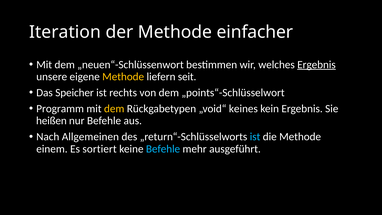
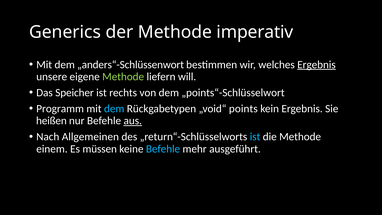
Iteration: Iteration -> Generics
einfacher: einfacher -> imperativ
„neuen“-Schlüssenwort: „neuen“-Schlüssenwort -> „anders“-Schlüssenwort
Methode at (123, 77) colour: yellow -> light green
seit: seit -> will
dem at (114, 109) colour: yellow -> light blue
keines: keines -> points
aus underline: none -> present
sortiert: sortiert -> müssen
